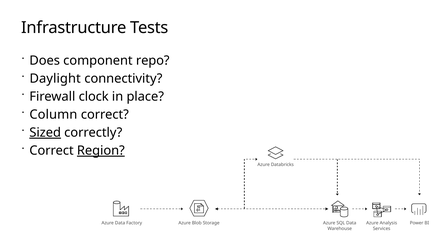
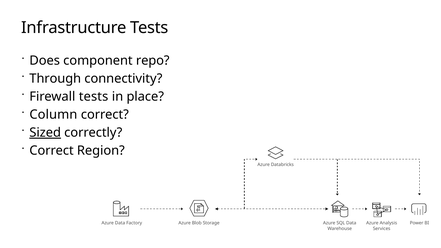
Daylight: Daylight -> Through
Firewall clock: clock -> tests
Region underline: present -> none
